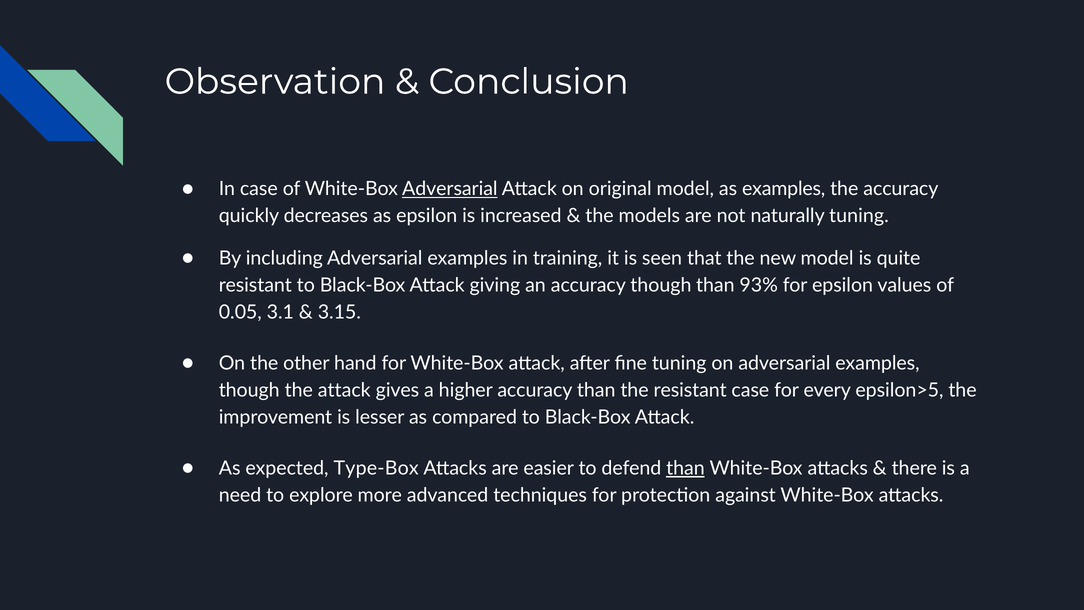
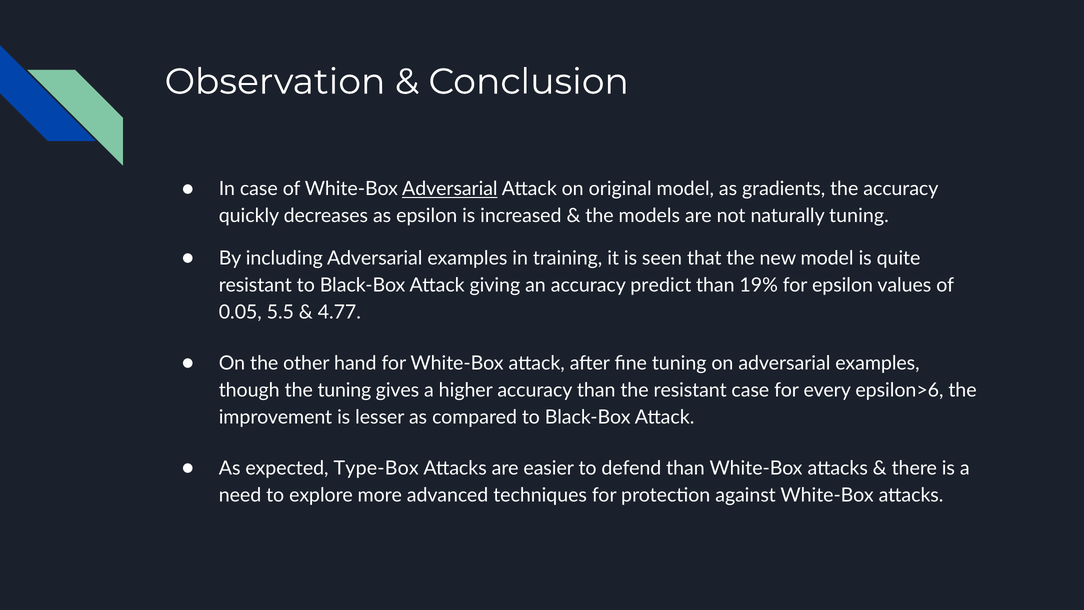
as examples: examples -> gradients
accuracy though: though -> predict
93%: 93% -> 19%
3.1: 3.1 -> 5.5
3.15: 3.15 -> 4.77
the attack: attack -> tuning
epsilon>5: epsilon>5 -> epsilon>6
than at (685, 468) underline: present -> none
